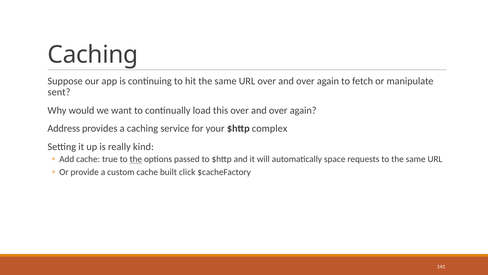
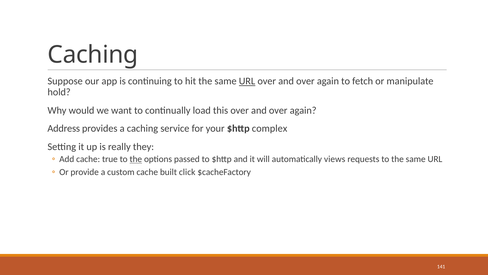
URL at (247, 81) underline: none -> present
sent: sent -> hold
kind: kind -> they
space: space -> views
